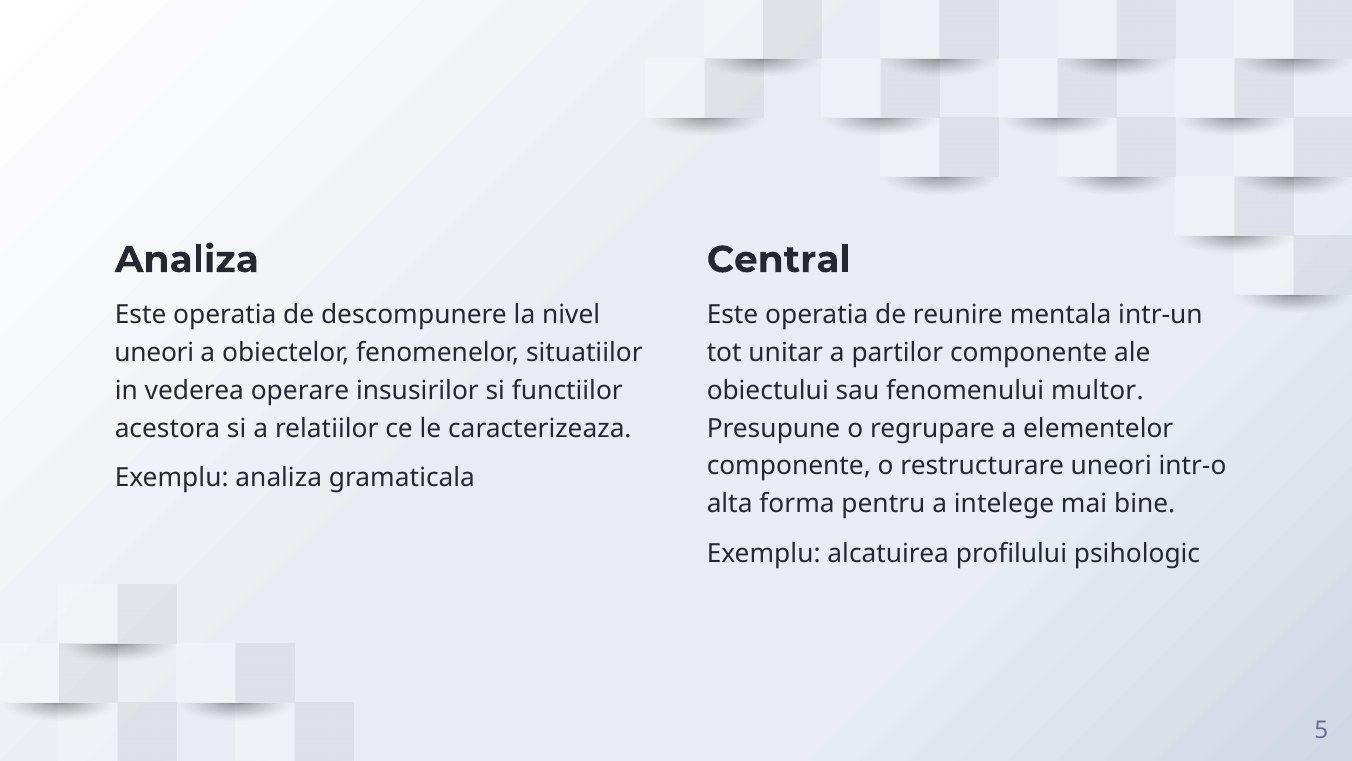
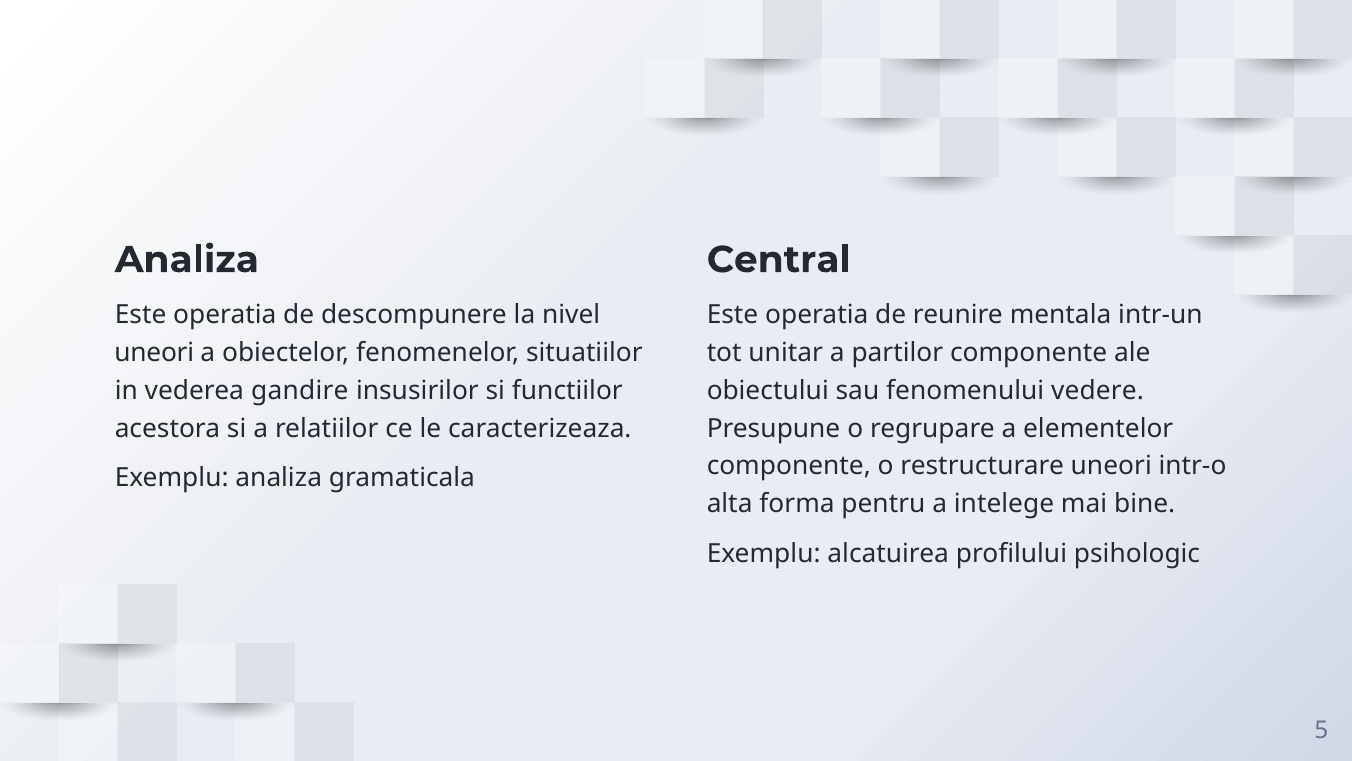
operare: operare -> gandire
multor: multor -> vedere
